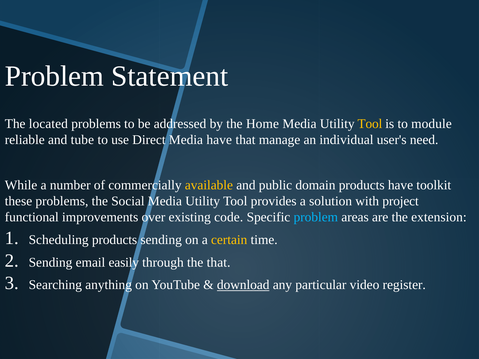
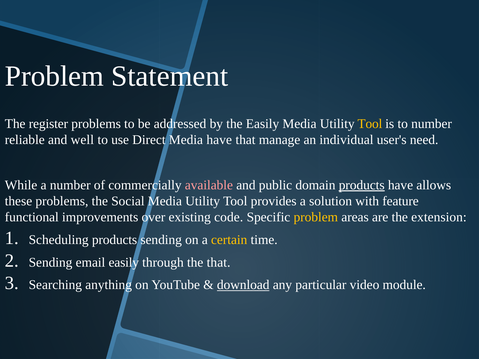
located: located -> register
the Home: Home -> Easily
to module: module -> number
tube: tube -> well
available colour: yellow -> pink
products at (362, 185) underline: none -> present
toolkit: toolkit -> allows
project: project -> feature
problem at (316, 217) colour: light blue -> yellow
register: register -> module
